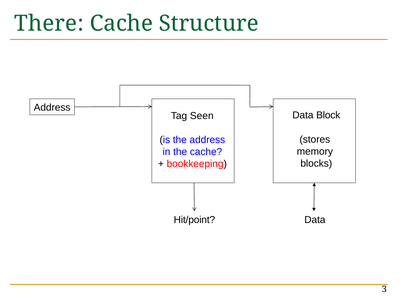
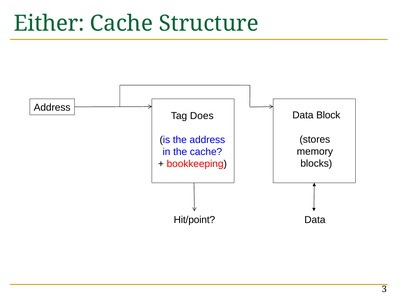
There: There -> Either
Seen: Seen -> Does
